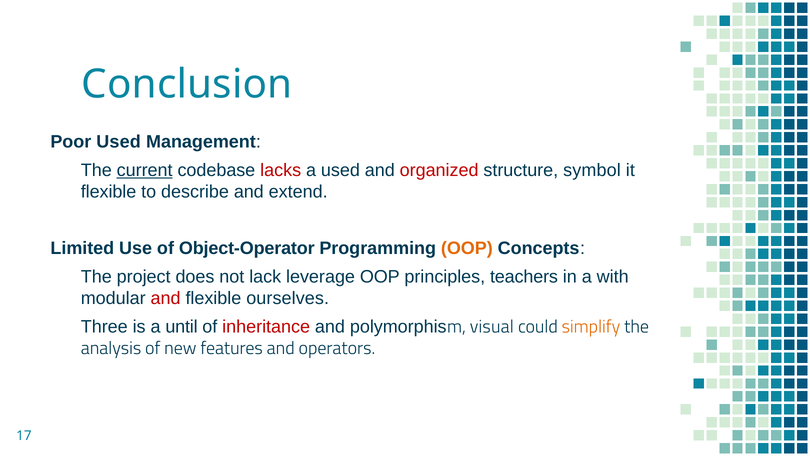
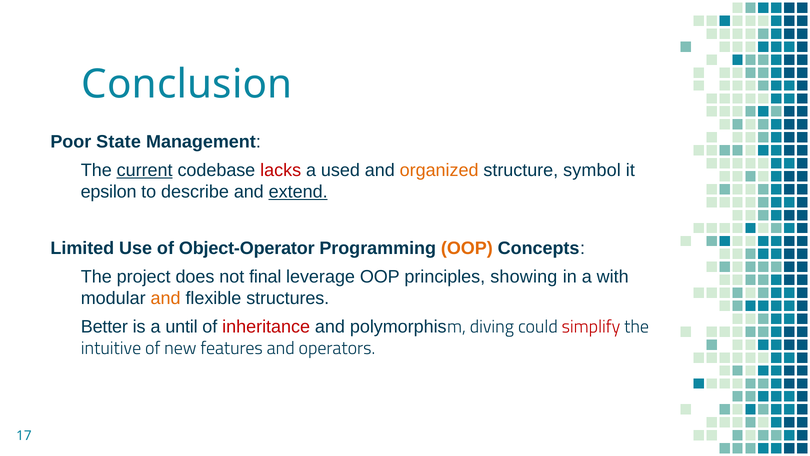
Poor Used: Used -> State
organized colour: red -> orange
flexible at (109, 192): flexible -> epsilon
extend underline: none -> present
lack: lack -> final
teachers: teachers -> showing
and at (166, 298) colour: red -> orange
ourselves: ourselves -> structures
Three: Three -> Better
visual: visual -> diving
simplify colour: orange -> red
analysis: analysis -> intuitive
